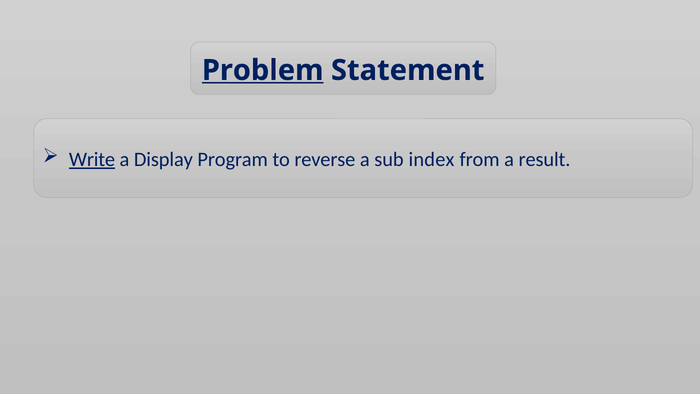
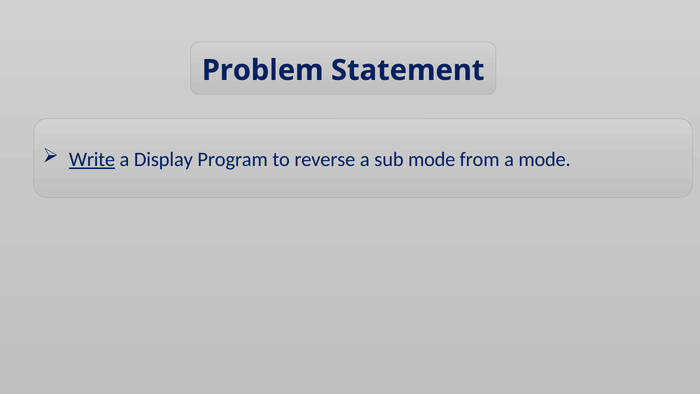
Problem underline: present -> none
sub index: index -> mode
a result: result -> mode
